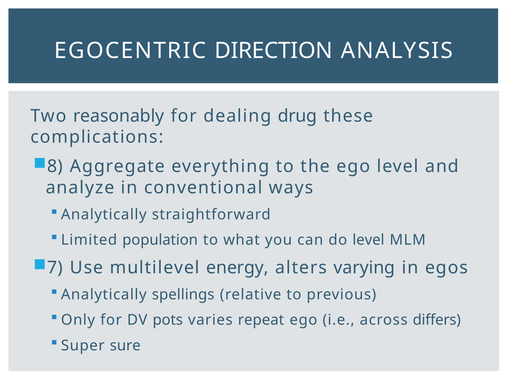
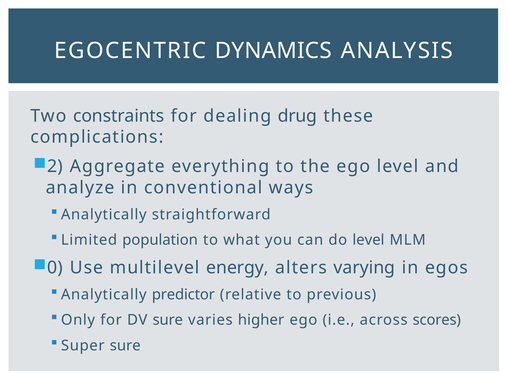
DIRECTION: DIRECTION -> DYNAMICS
reasonably: reasonably -> constraints
8: 8 -> 2
7: 7 -> 0
spellings: spellings -> predictor
DV pots: pots -> sure
repeat: repeat -> higher
differs: differs -> scores
